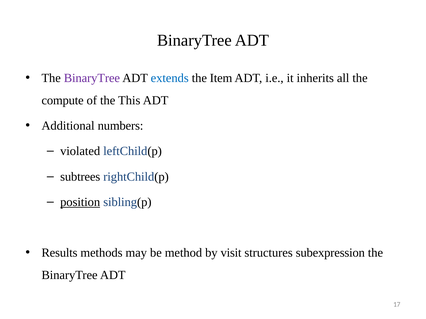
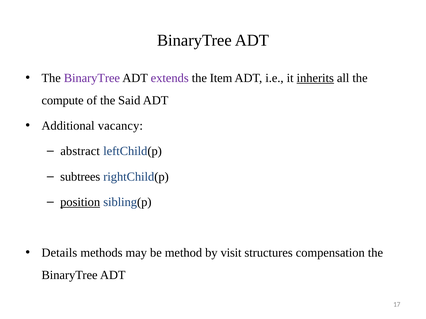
extends colour: blue -> purple
inherits underline: none -> present
This: This -> Said
numbers: numbers -> vacancy
violated: violated -> abstract
Results: Results -> Details
subexpression: subexpression -> compensation
